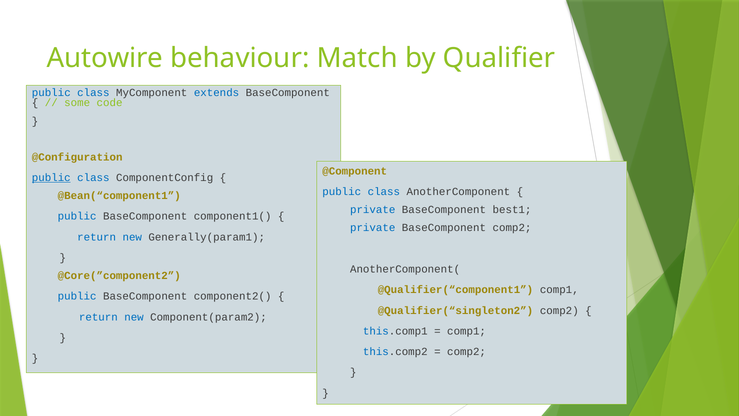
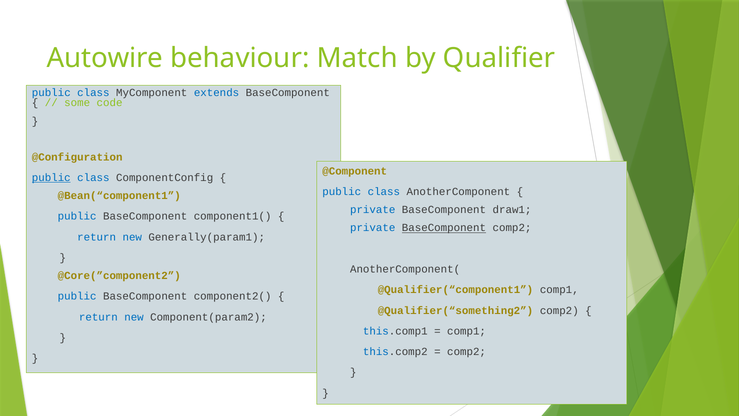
best1: best1 -> draw1
BaseComponent at (444, 228) underline: none -> present
@Qualifier(“singleton2: @Qualifier(“singleton2 -> @Qualifier(“something2
